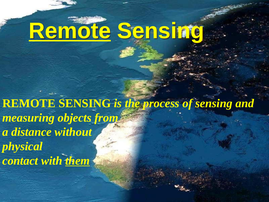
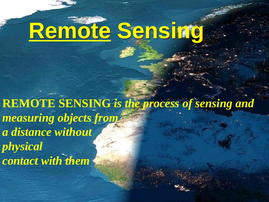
them underline: present -> none
